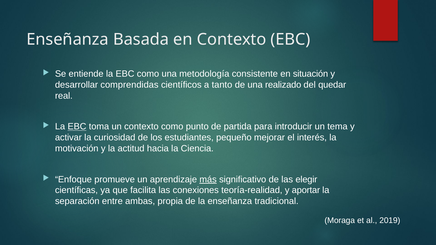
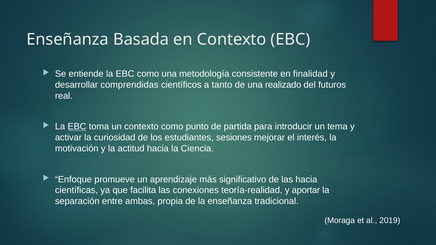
situación: situación -> finalidad
quedar: quedar -> futuros
pequeño: pequeño -> sesiones
más underline: present -> none
las elegir: elegir -> hacia
